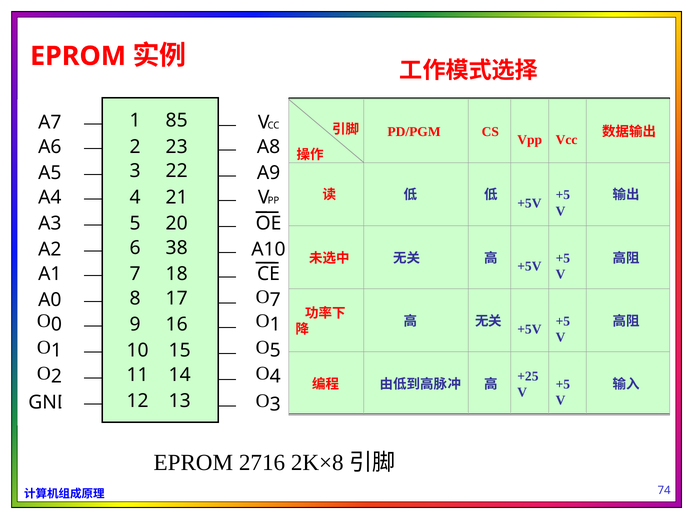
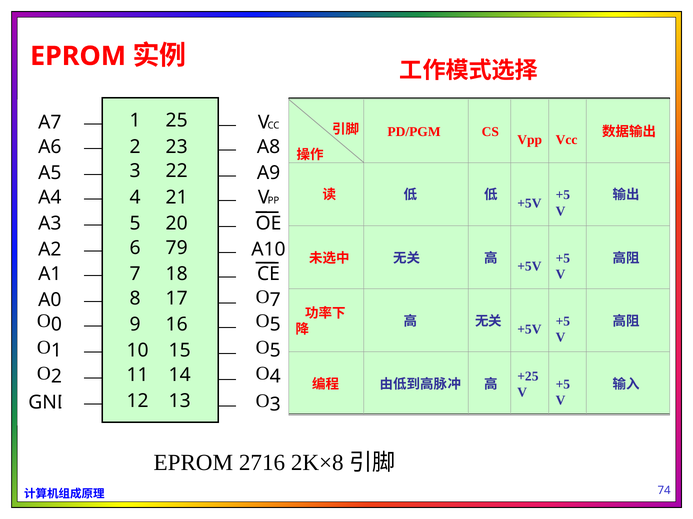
85: 85 -> 25
38: 38 -> 79
1 at (275, 325): 1 -> 5
